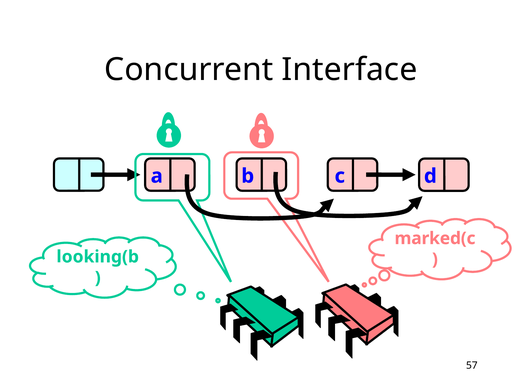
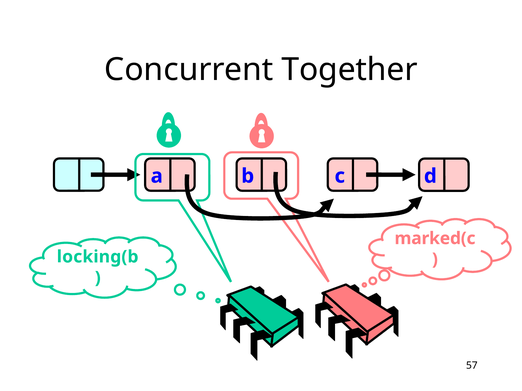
Interface: Interface -> Together
looking(b: looking(b -> locking(b
